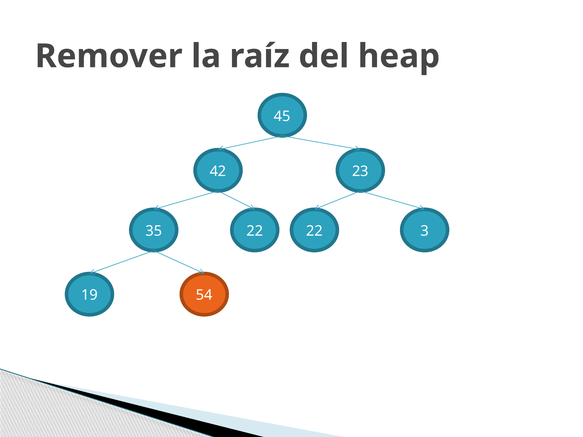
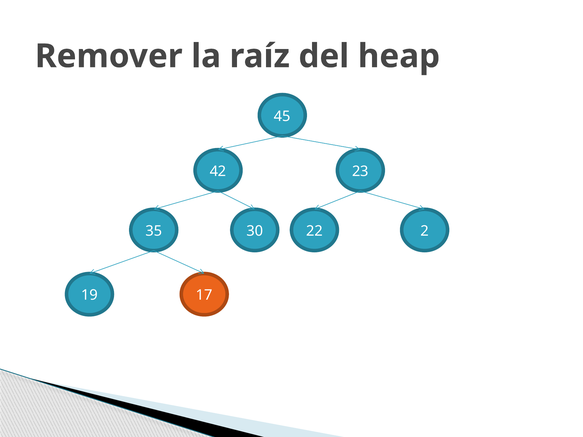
35 22: 22 -> 30
3: 3 -> 2
54: 54 -> 17
